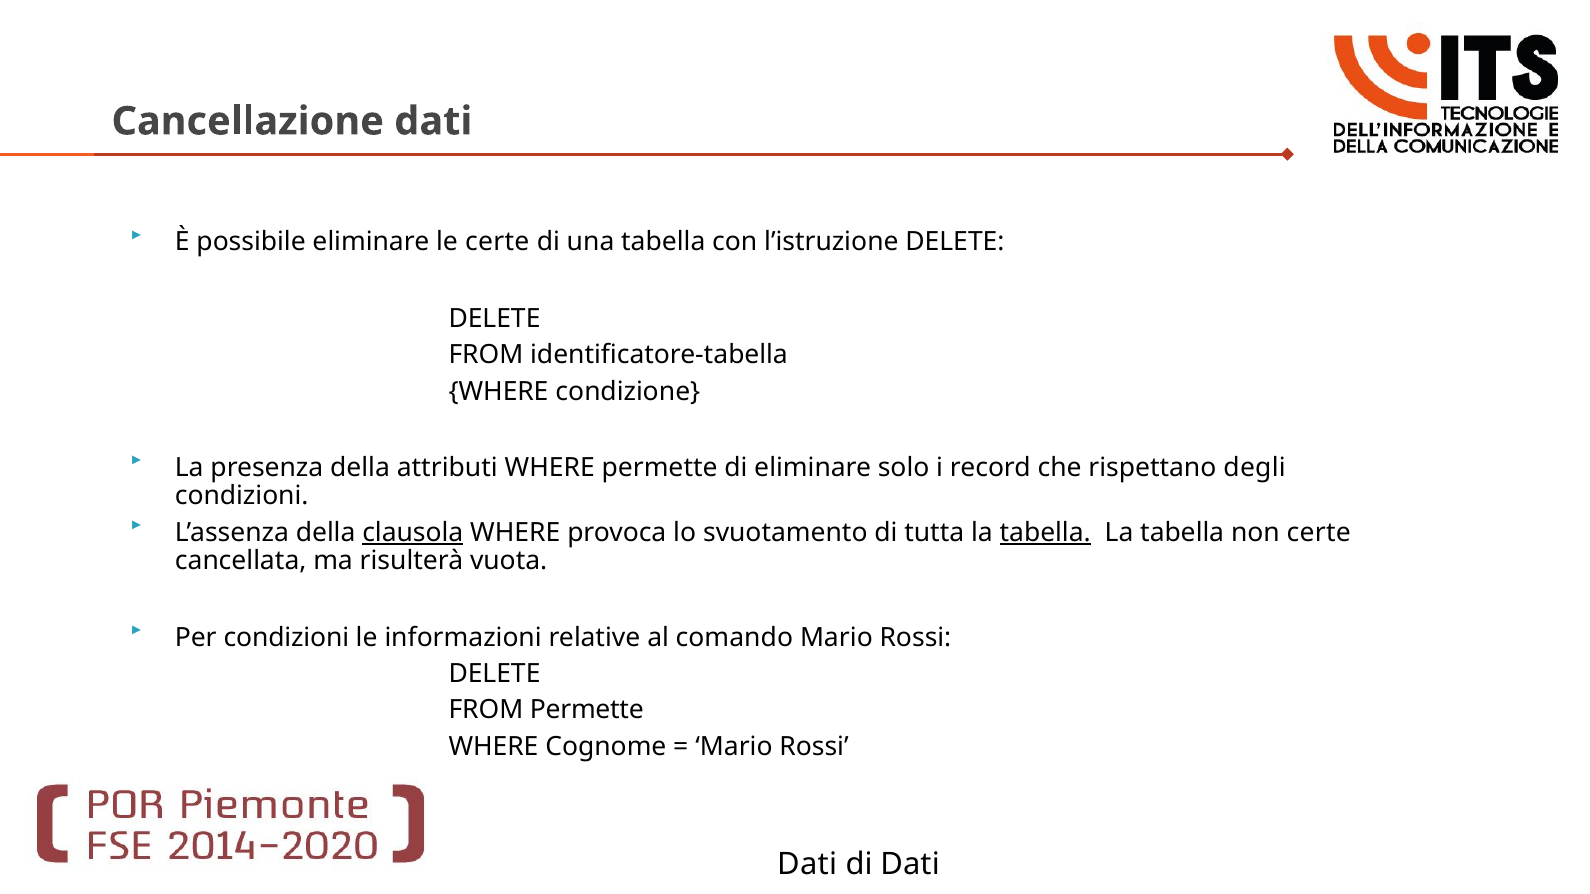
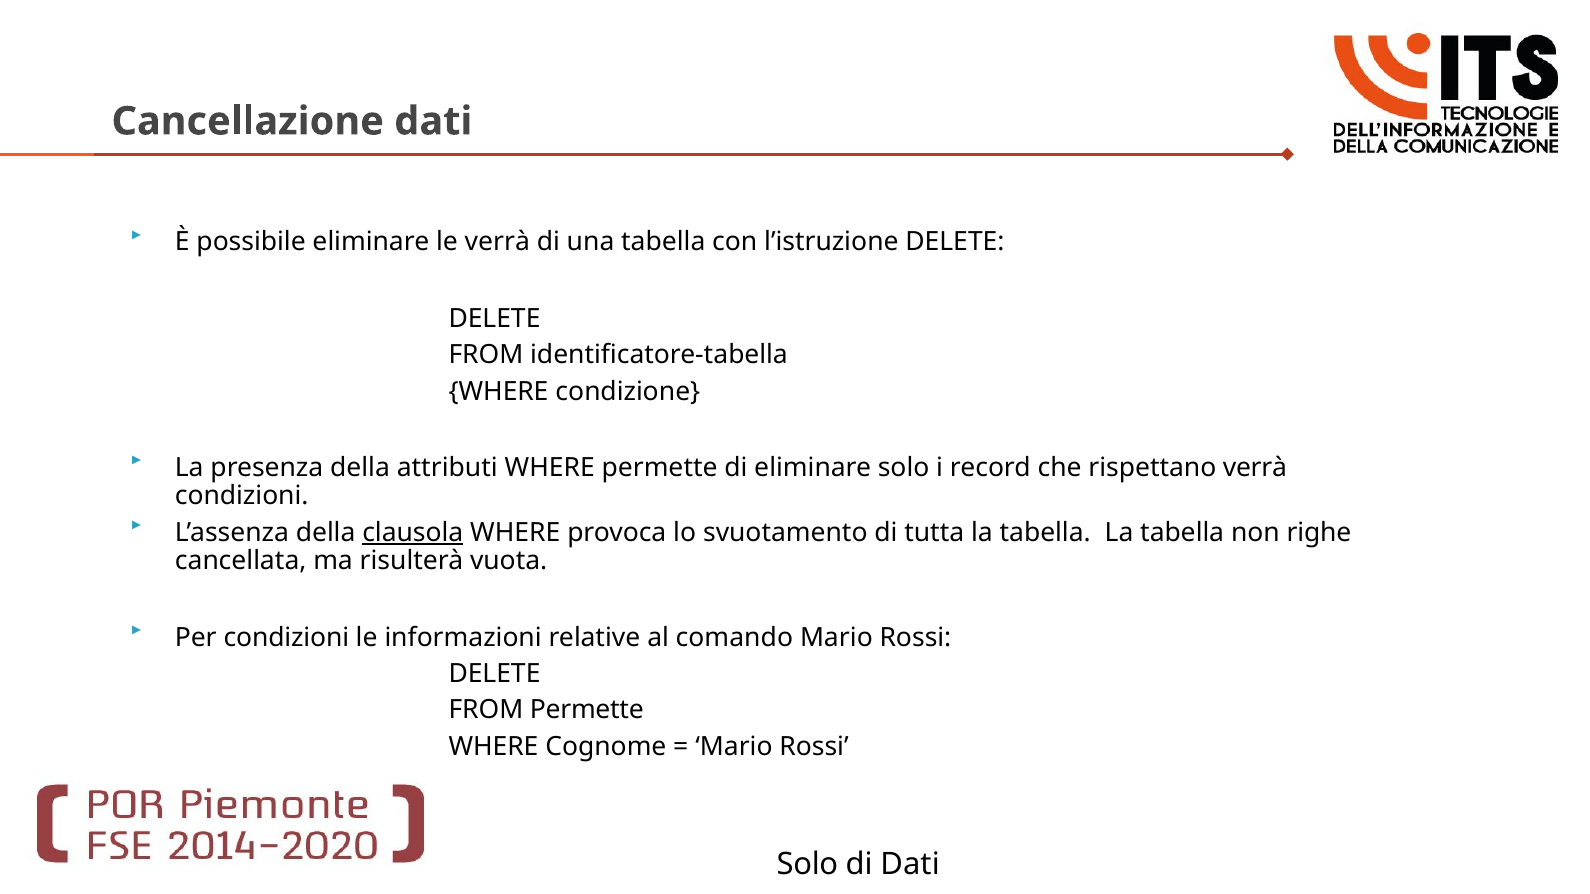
le certe: certe -> verrà
rispettano degli: degli -> verrà
tabella at (1045, 533) underline: present -> none
non certe: certe -> righe
Dati at (807, 864): Dati -> Solo
